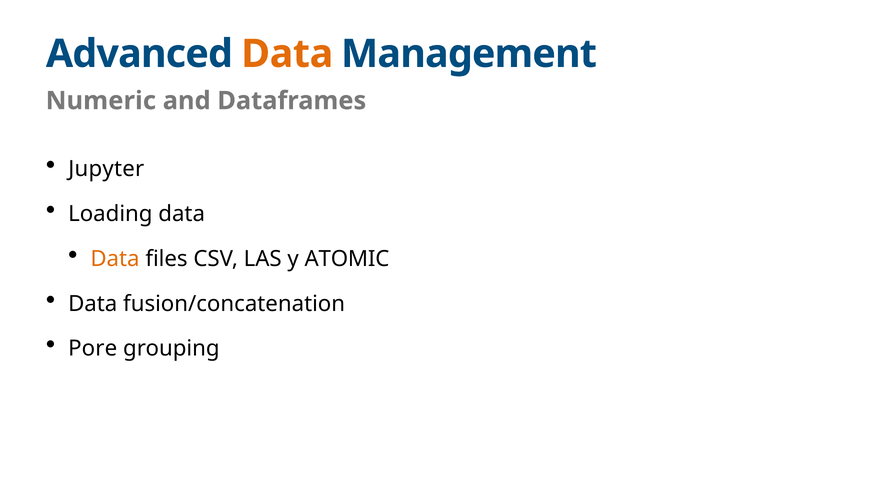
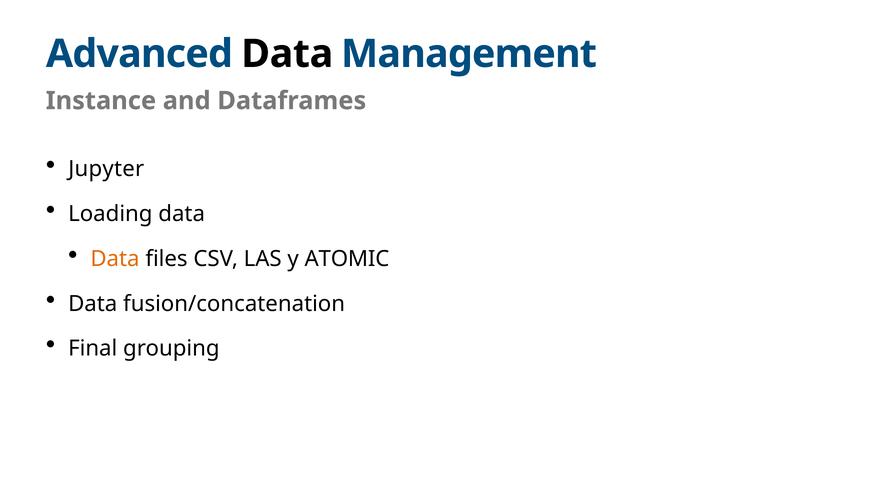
Data at (287, 54) colour: orange -> black
Numeric: Numeric -> Instance
Pore: Pore -> Final
